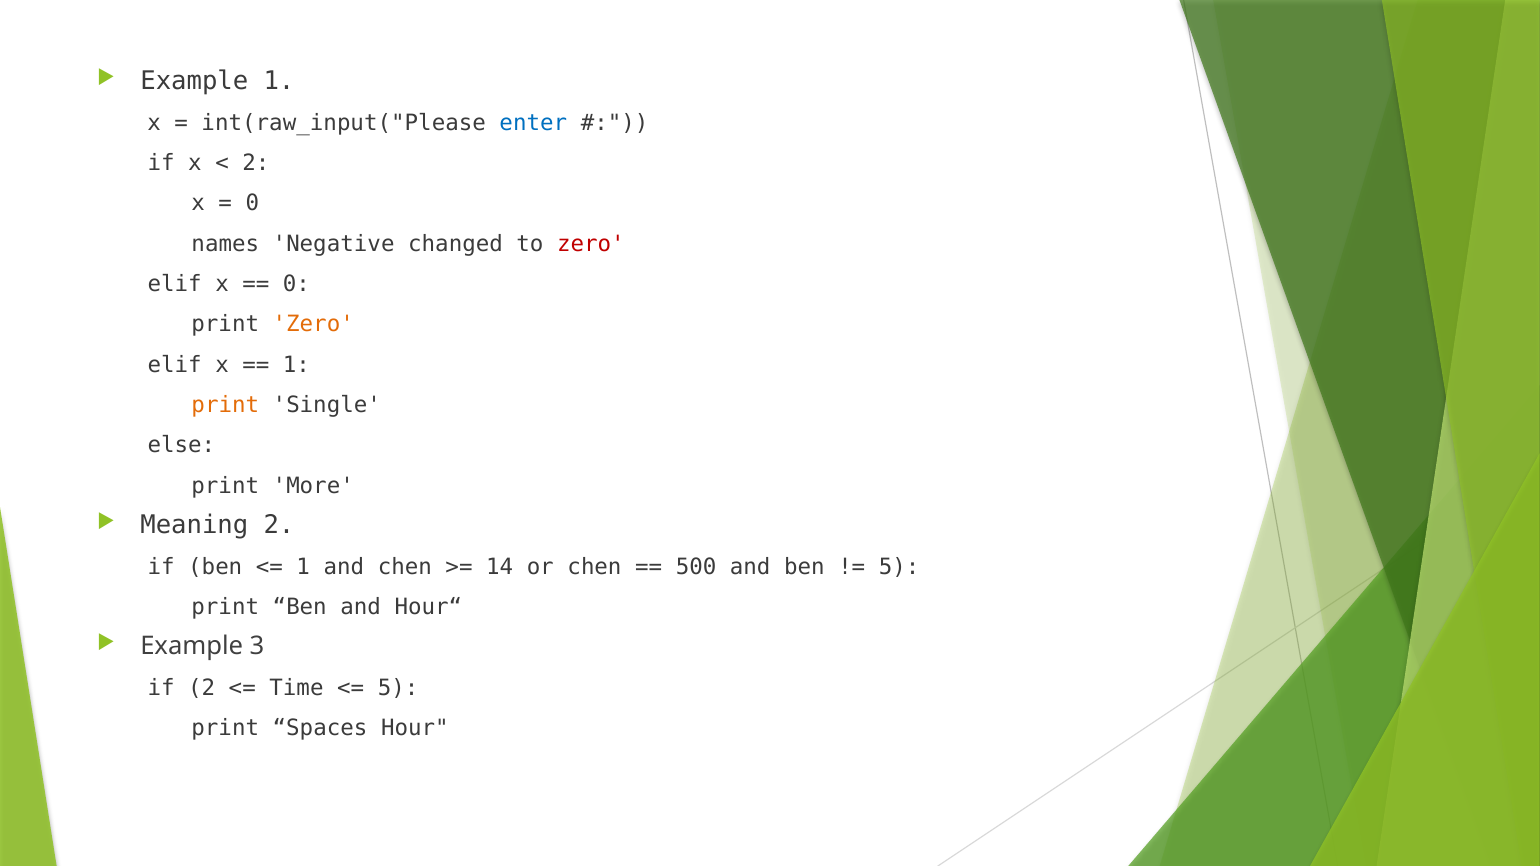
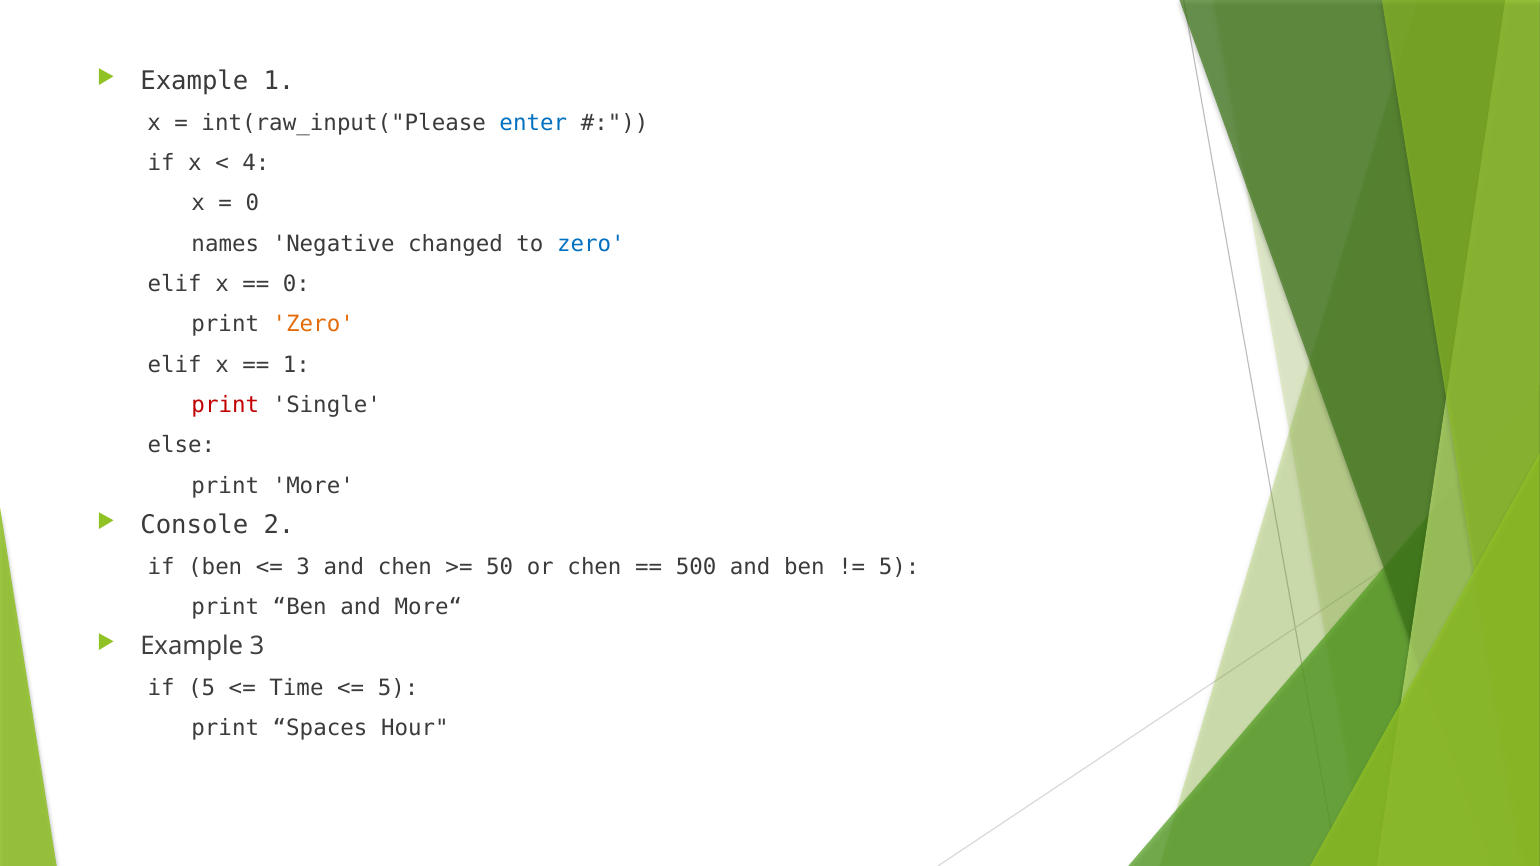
2 at (256, 163): 2 -> 4
zero at (591, 244) colour: red -> blue
print at (225, 405) colour: orange -> red
Meaning: Meaning -> Console
1 at (303, 567): 1 -> 3
14: 14 -> 50
Hour“: Hour“ -> More“
if 2: 2 -> 5
